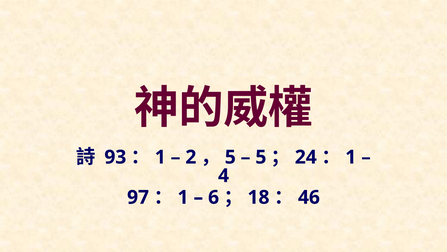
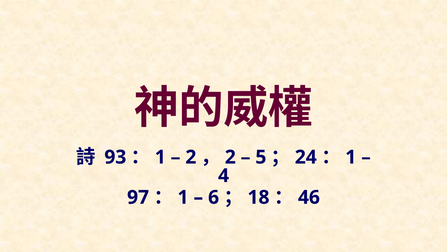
5 at (230, 157): 5 -> 2
